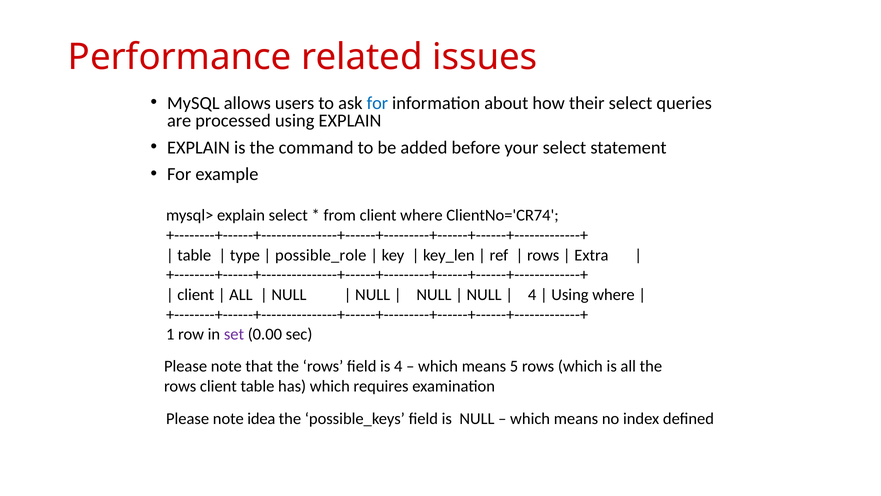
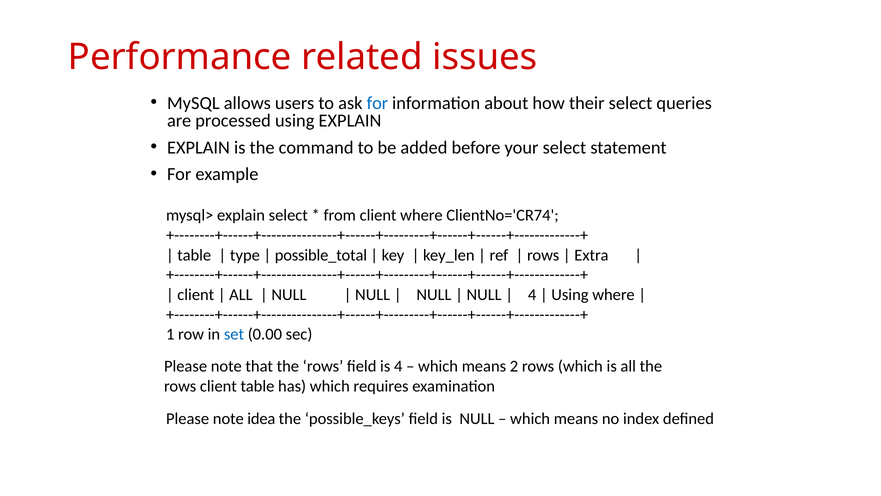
possible_role: possible_role -> possible_total
set colour: purple -> blue
5: 5 -> 2
